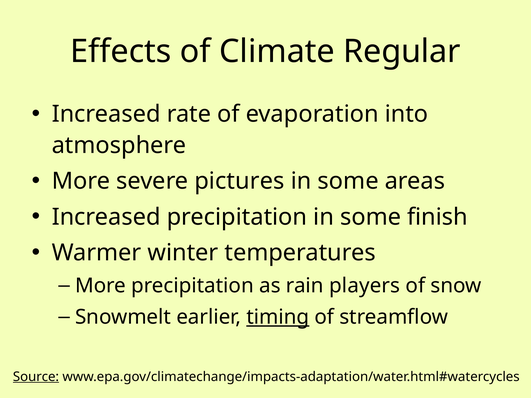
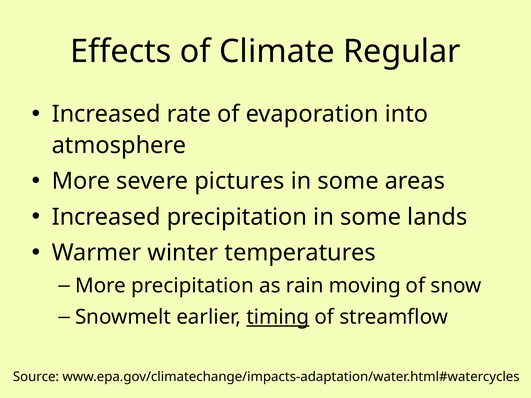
finish: finish -> lands
players: players -> moving
Source underline: present -> none
